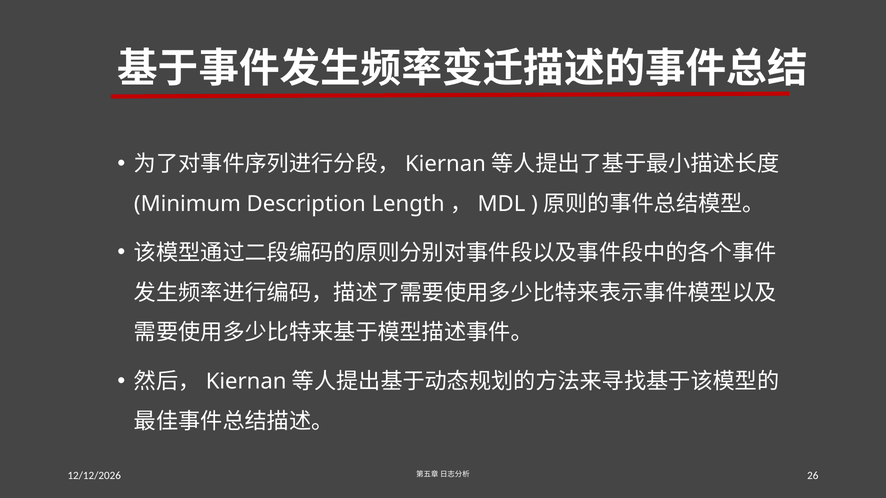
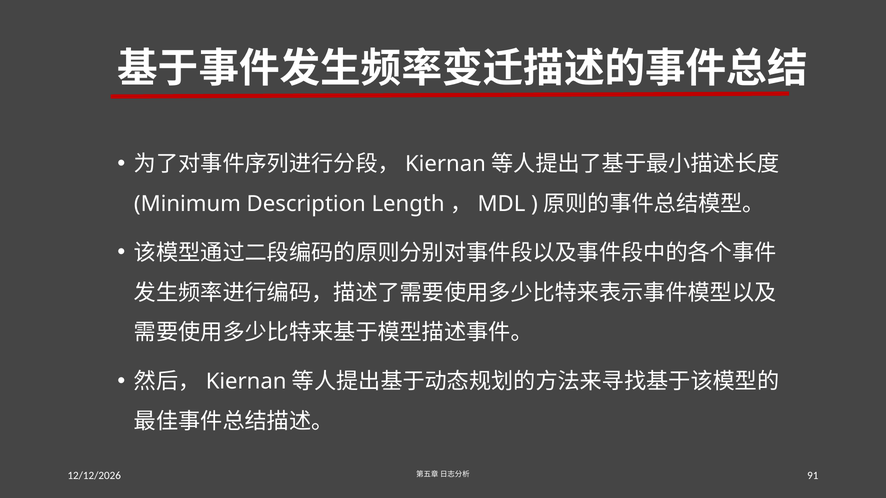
26: 26 -> 91
